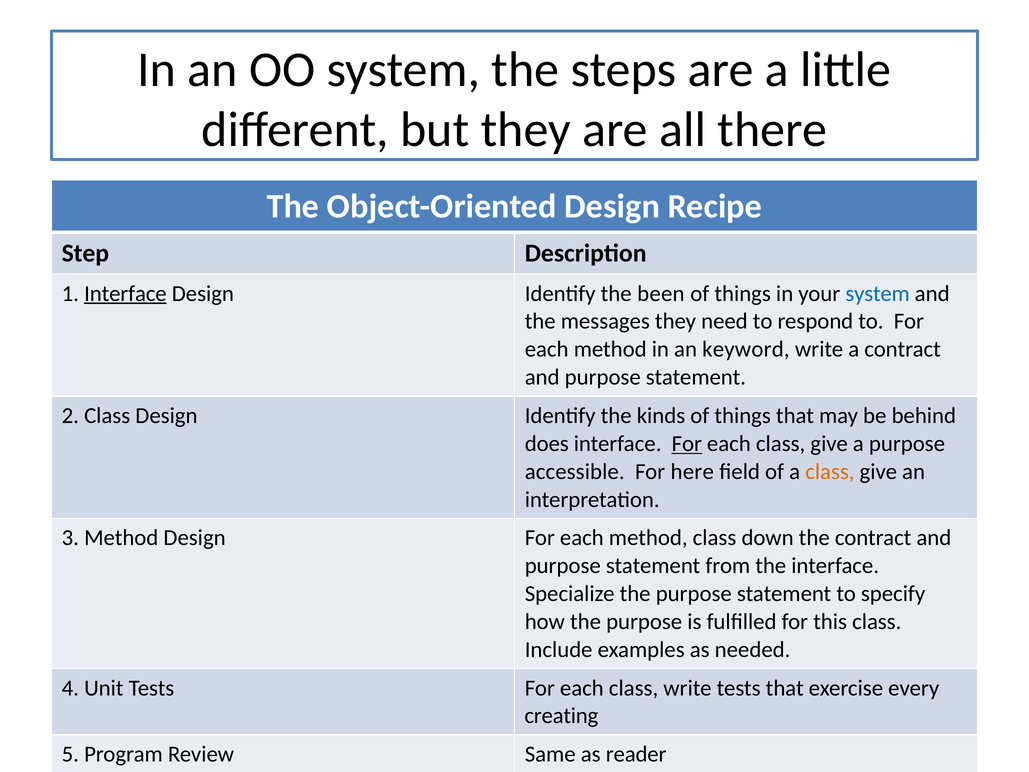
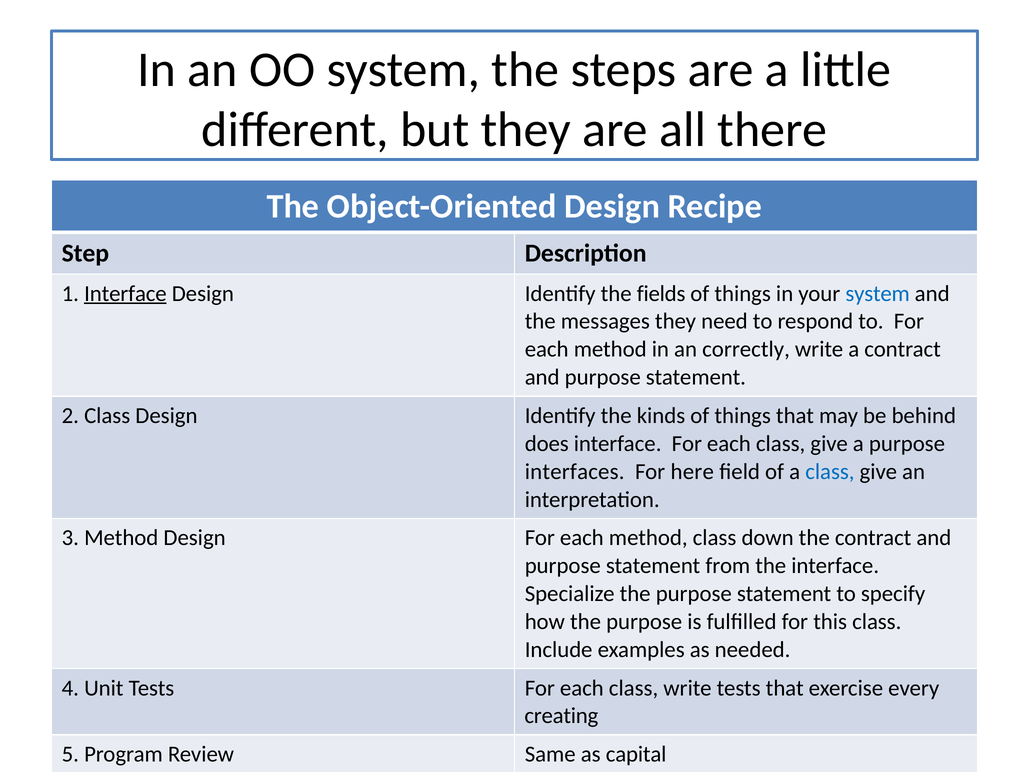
been: been -> fields
keyword: keyword -> correctly
For at (687, 443) underline: present -> none
accessible: accessible -> interfaces
class at (830, 471) colour: orange -> blue
reader: reader -> capital
